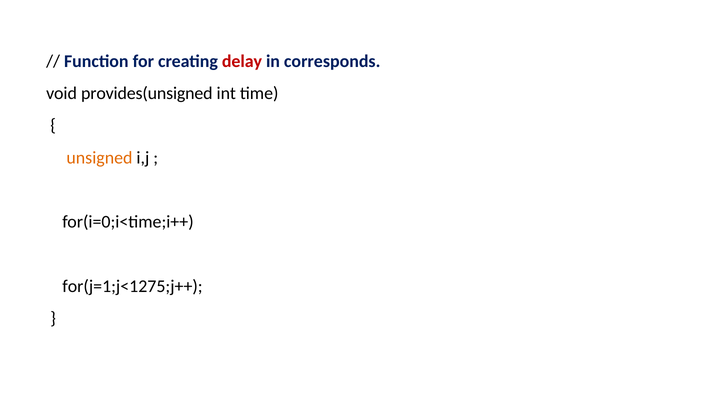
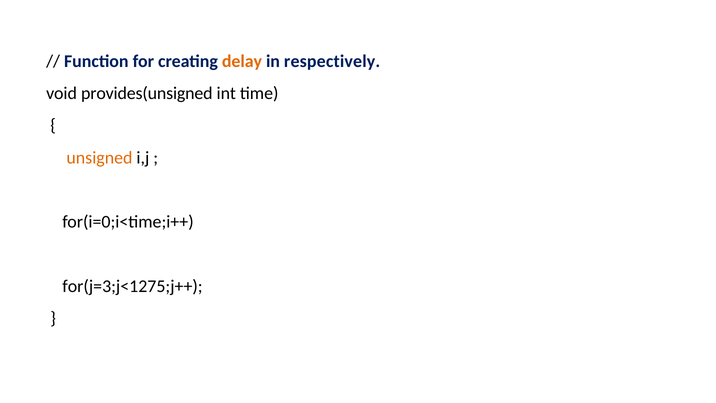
delay colour: red -> orange
corresponds: corresponds -> respectively
for(j=1;j<1275;j++: for(j=1;j<1275;j++ -> for(j=3;j<1275;j++
